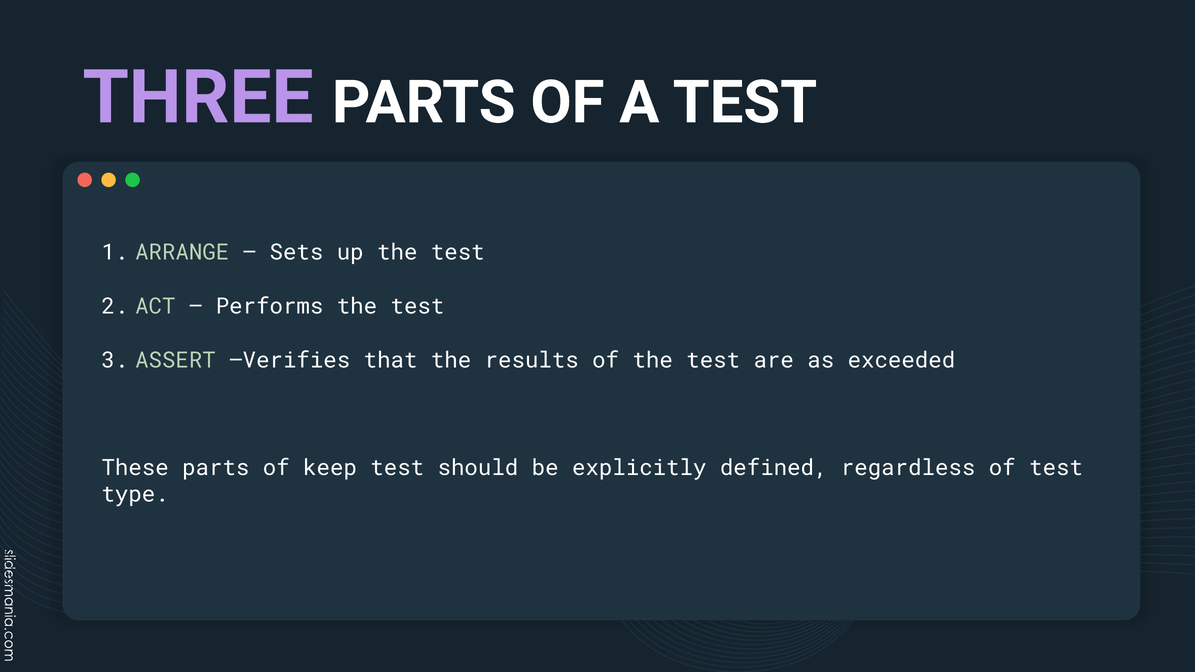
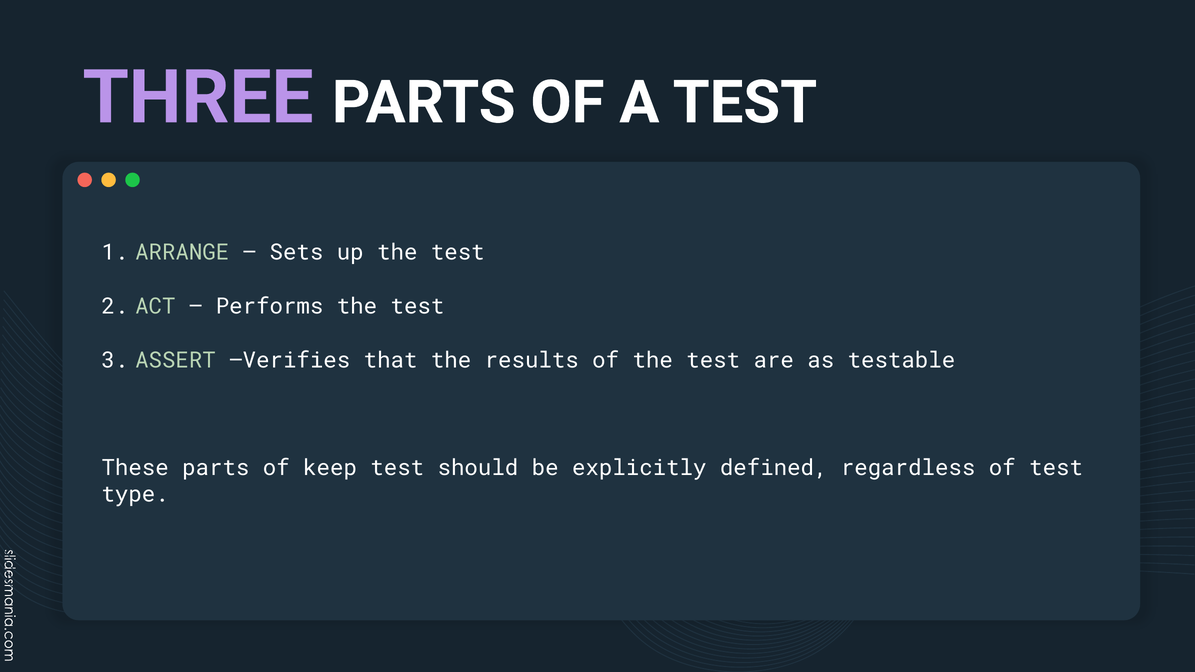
exceeded: exceeded -> testable
